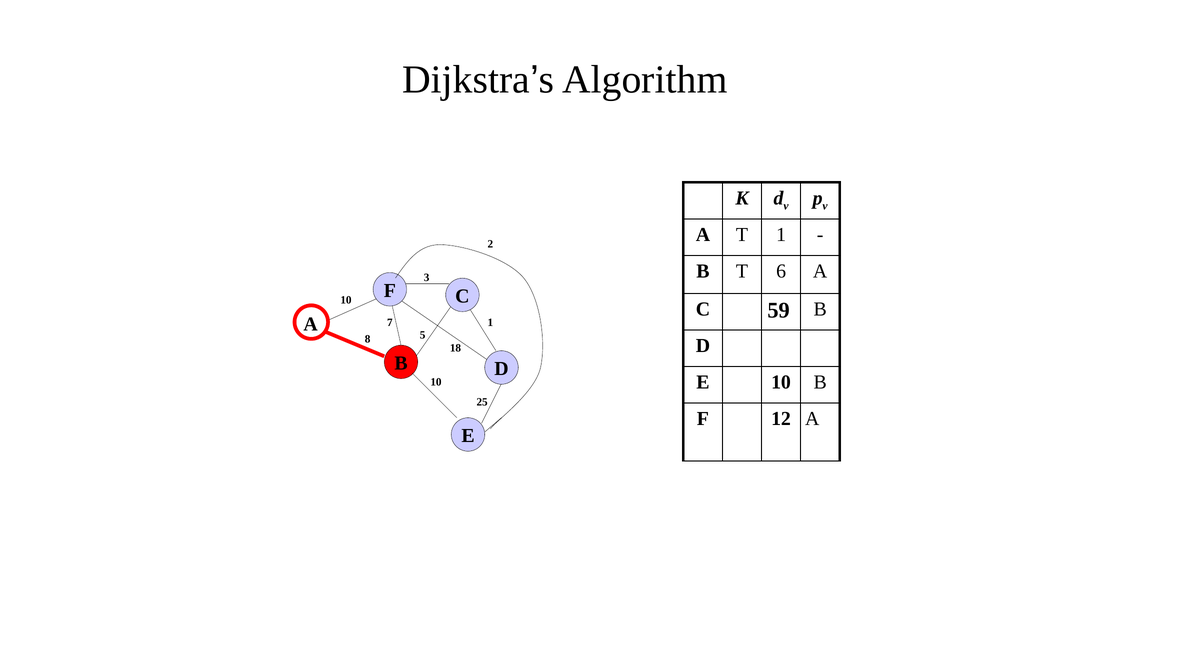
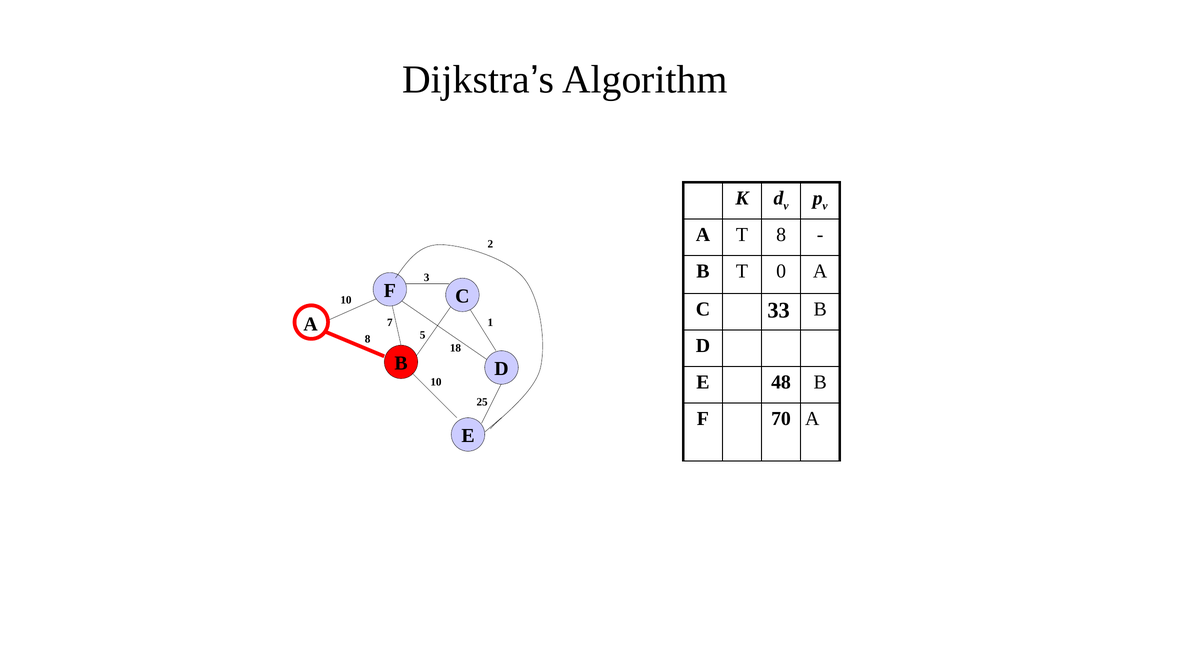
T 1: 1 -> 8
6: 6 -> 0
59: 59 -> 33
E 10: 10 -> 48
12: 12 -> 70
